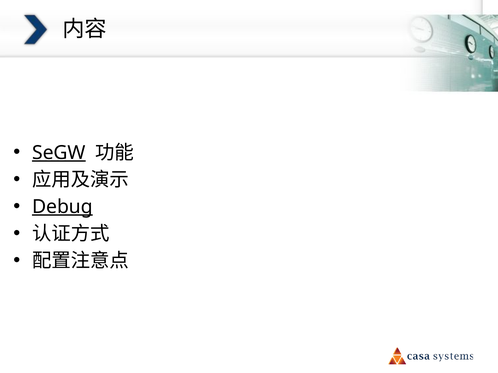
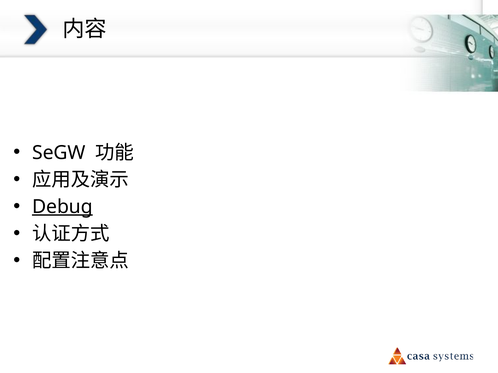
SeGW underline: present -> none
